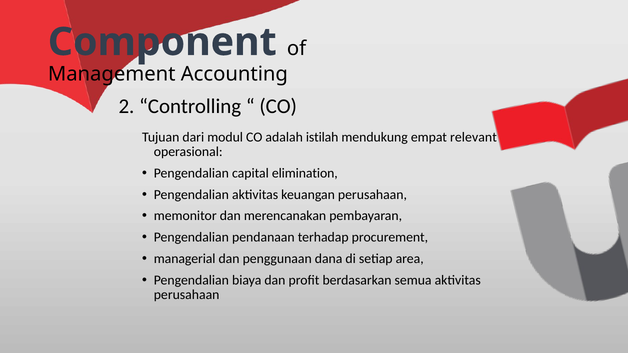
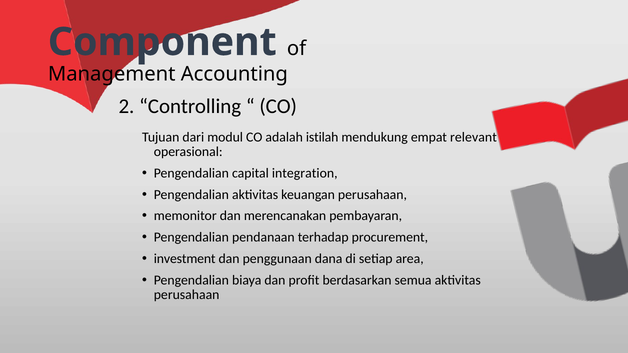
elimination: elimination -> integration
managerial: managerial -> investment
